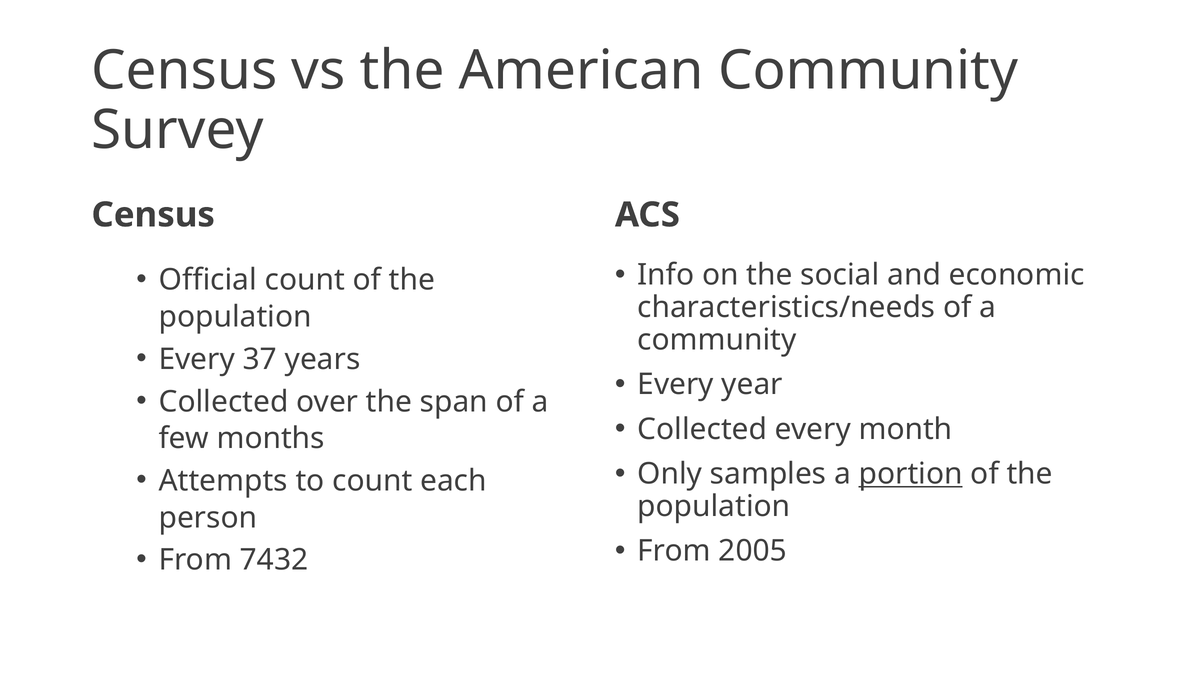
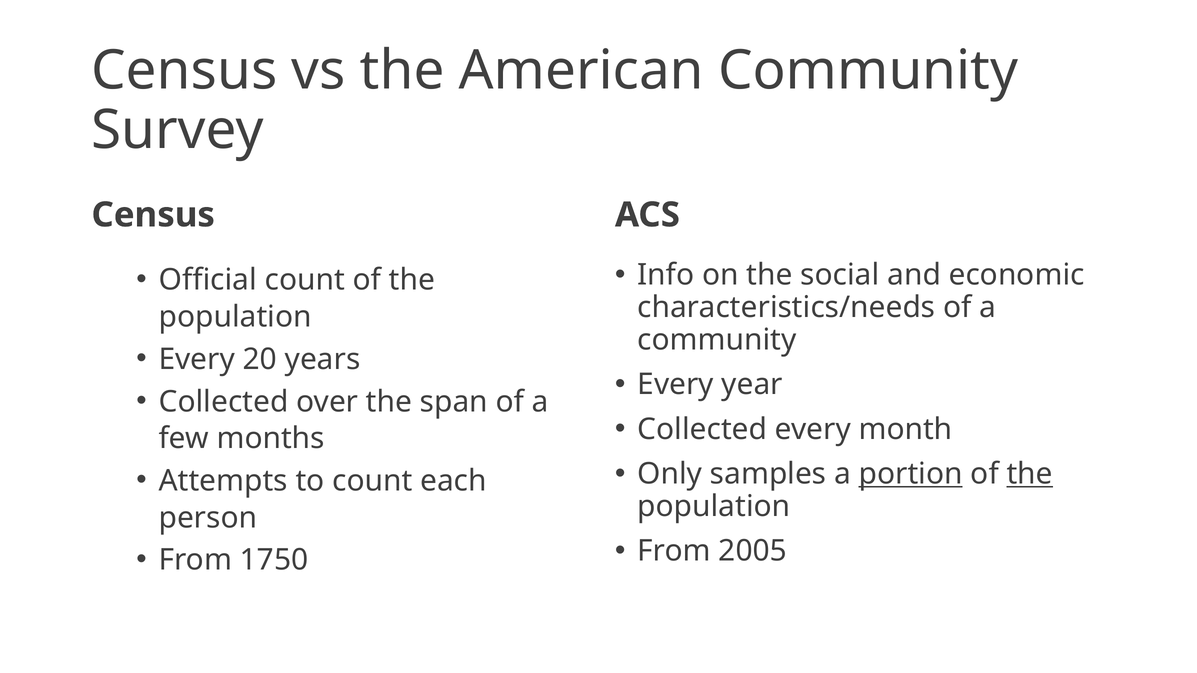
37: 37 -> 20
the at (1030, 474) underline: none -> present
7432: 7432 -> 1750
